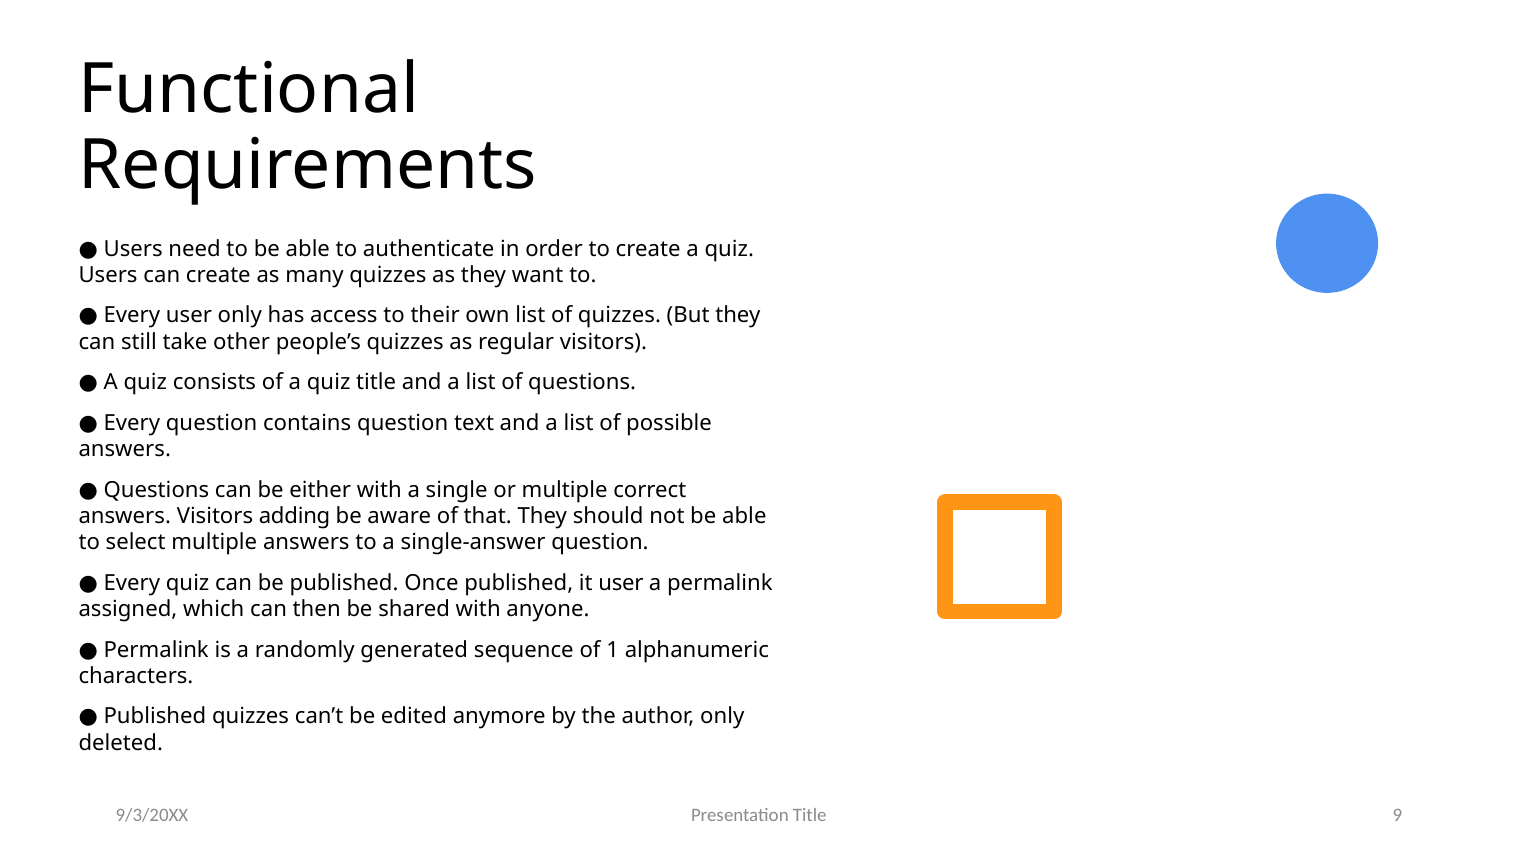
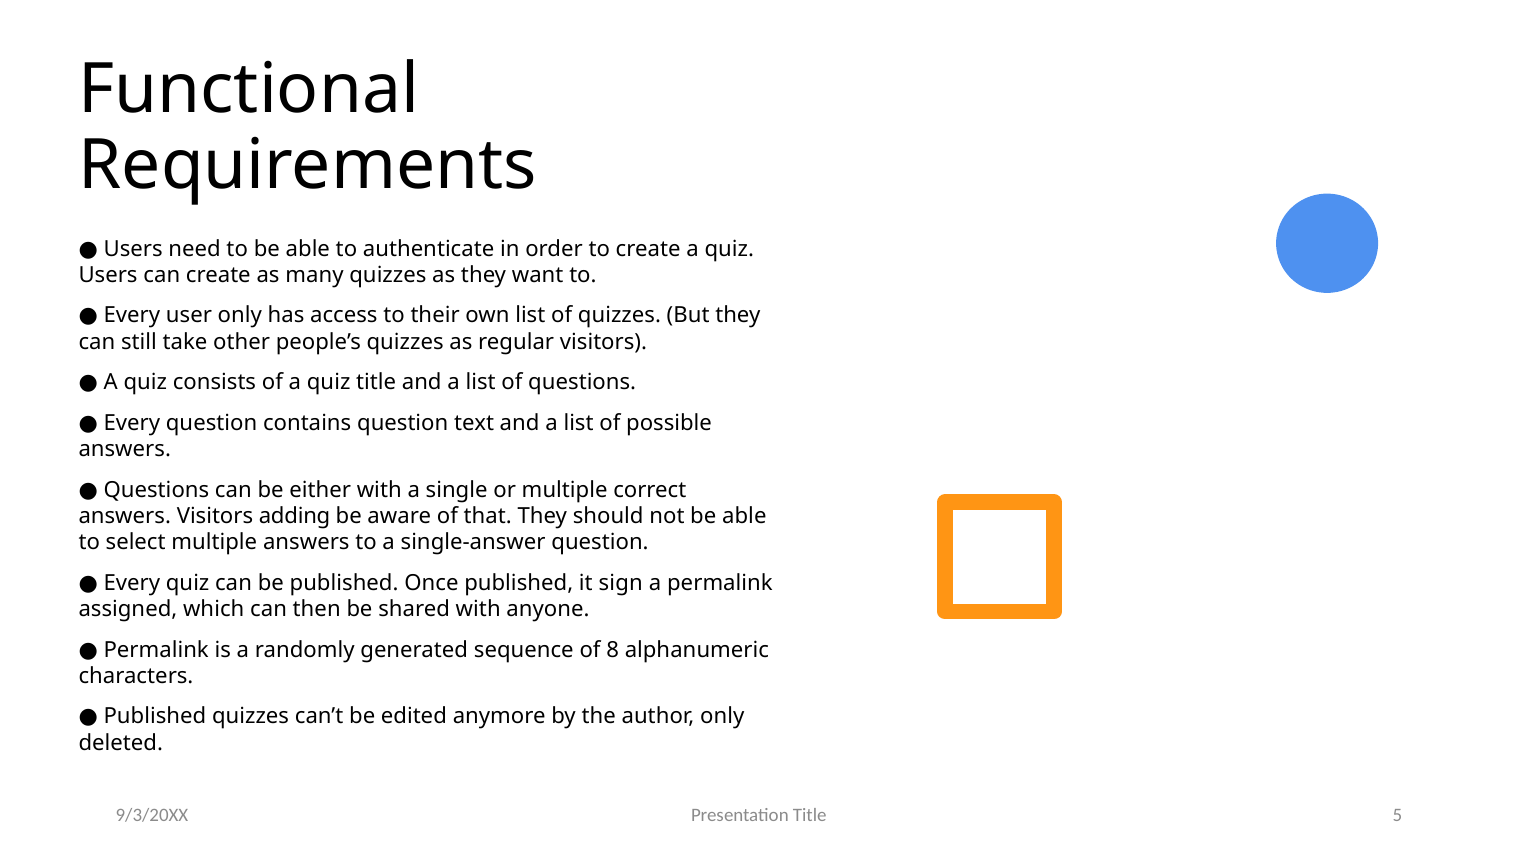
it user: user -> sign
1: 1 -> 8
9: 9 -> 5
